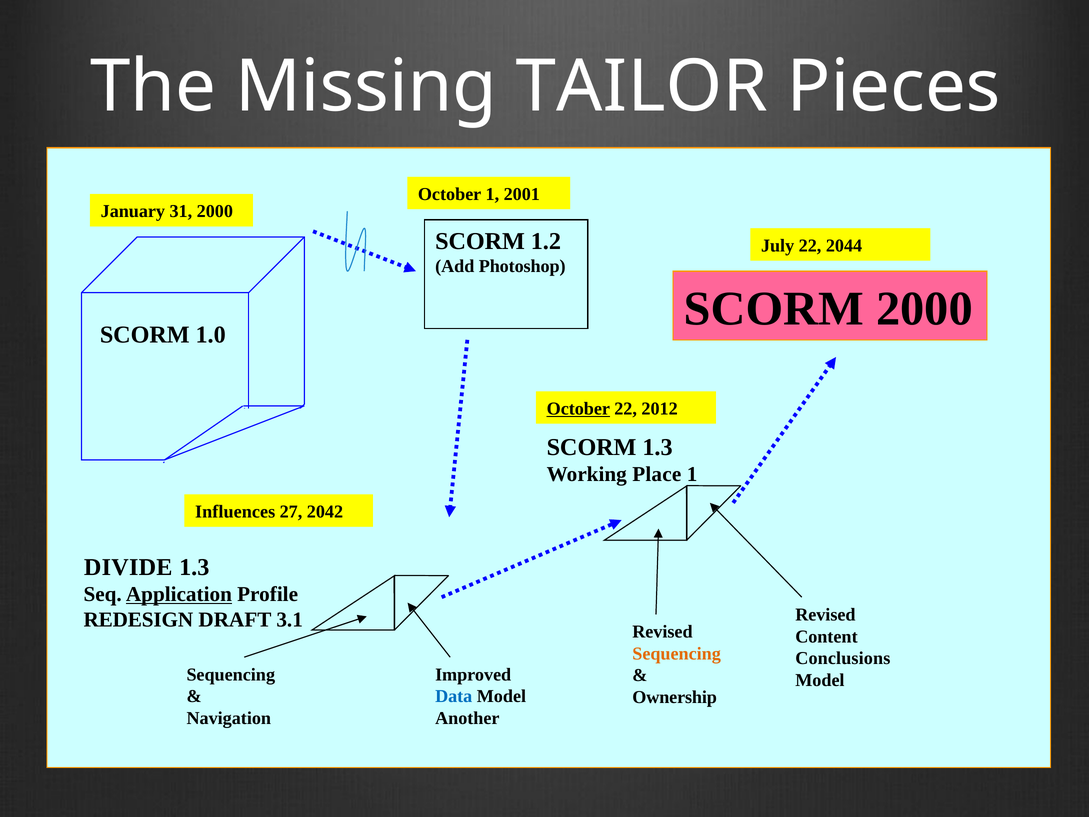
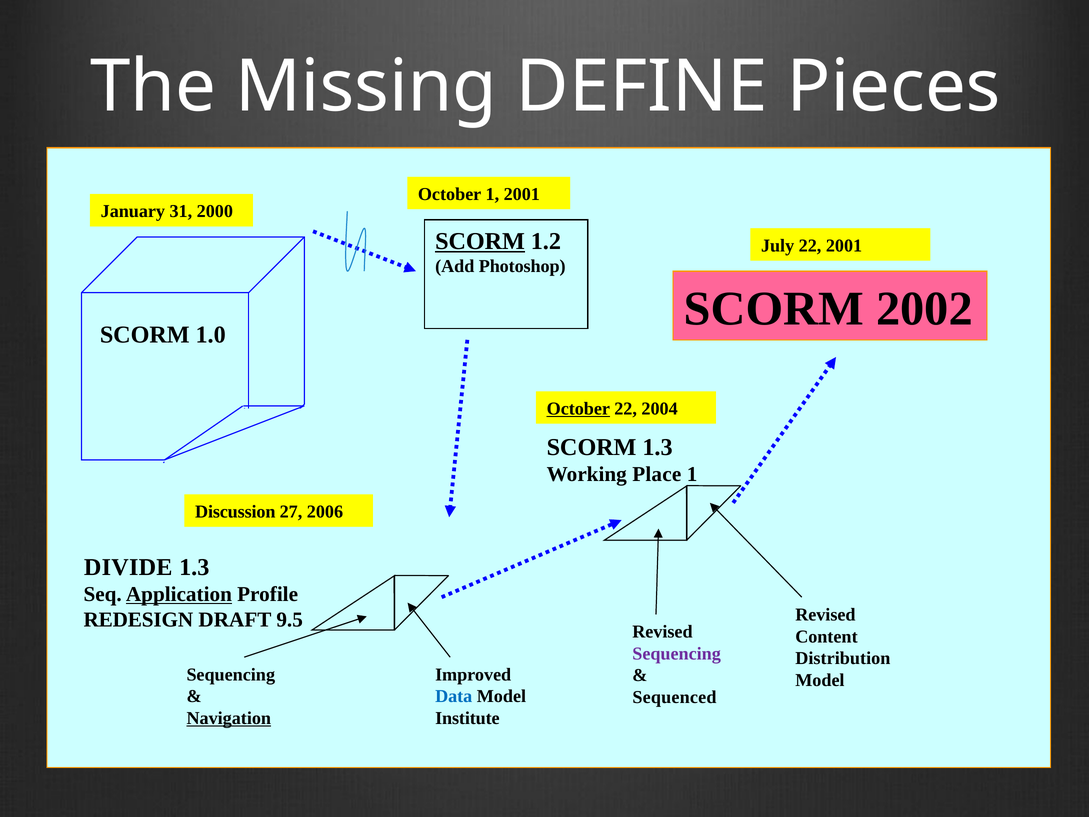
TAILOR: TAILOR -> DEFINE
SCORM at (480, 241) underline: none -> present
22 2044: 2044 -> 2001
SCORM 2000: 2000 -> 2002
2012: 2012 -> 2004
Influences: Influences -> Discussion
2042: 2042 -> 2006
3.1: 3.1 -> 9.5
Sequencing at (677, 654) colour: orange -> purple
Conclusions: Conclusions -> Distribution
Ownership: Ownership -> Sequenced
Navigation underline: none -> present
Another: Another -> Institute
